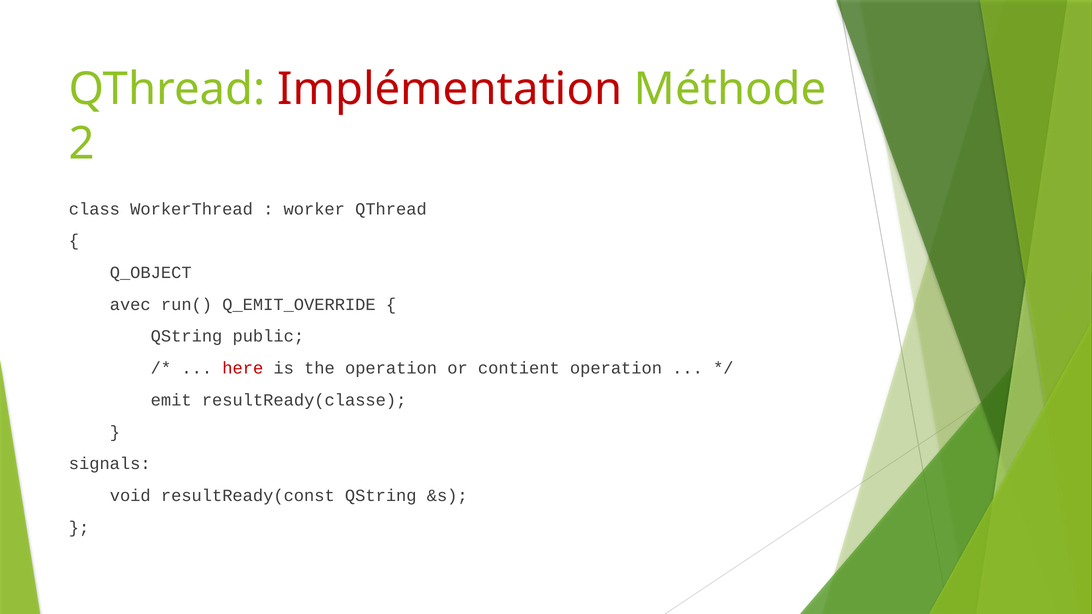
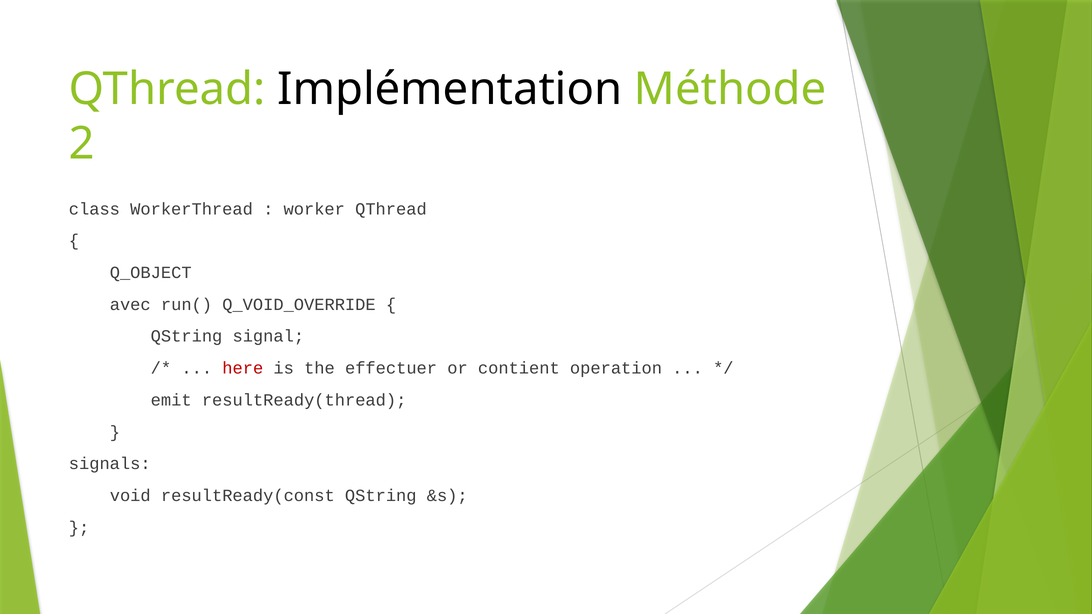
Implémentation colour: red -> black
Q_EMIT_OVERRIDE: Q_EMIT_OVERRIDE -> Q_VOID_OVERRIDE
public: public -> signal
the operation: operation -> effectuer
resultReady(classe: resultReady(classe -> resultReady(thread
